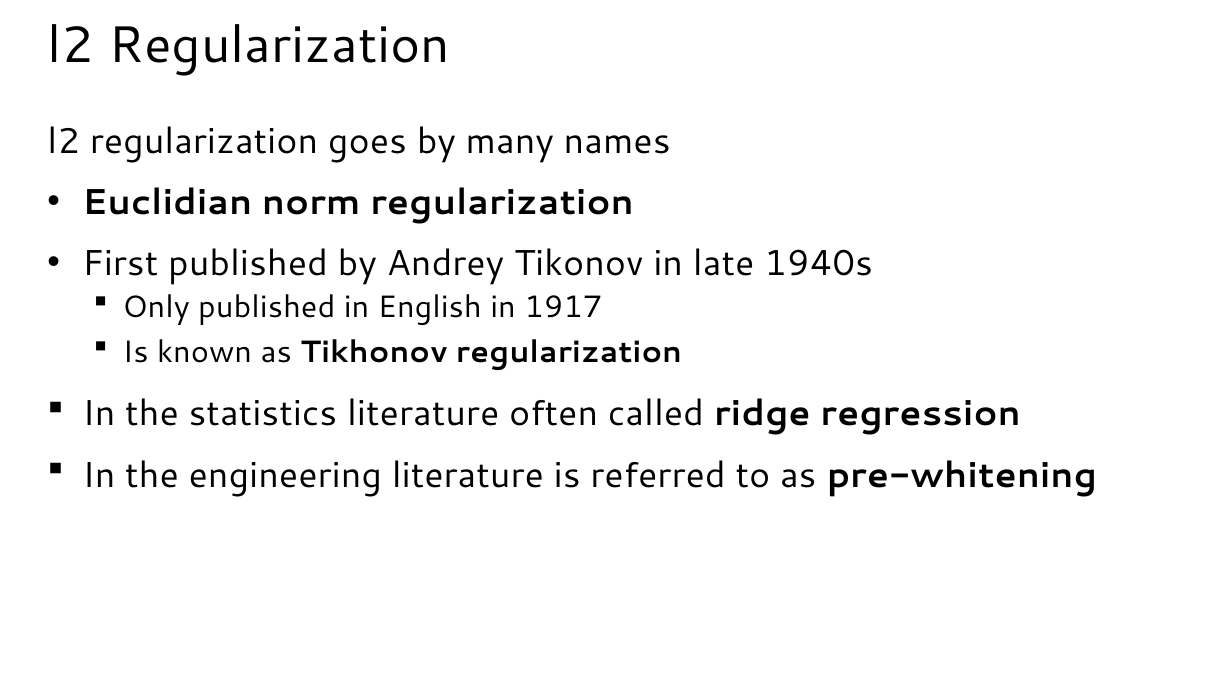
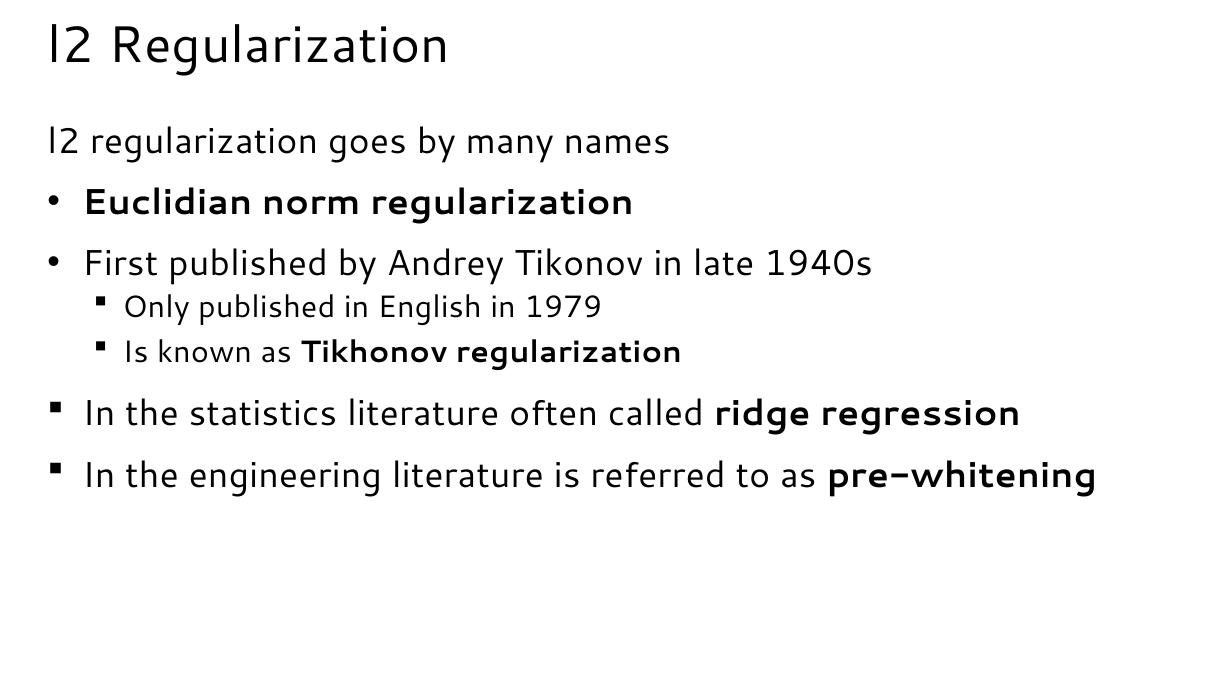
1917: 1917 -> 1979
